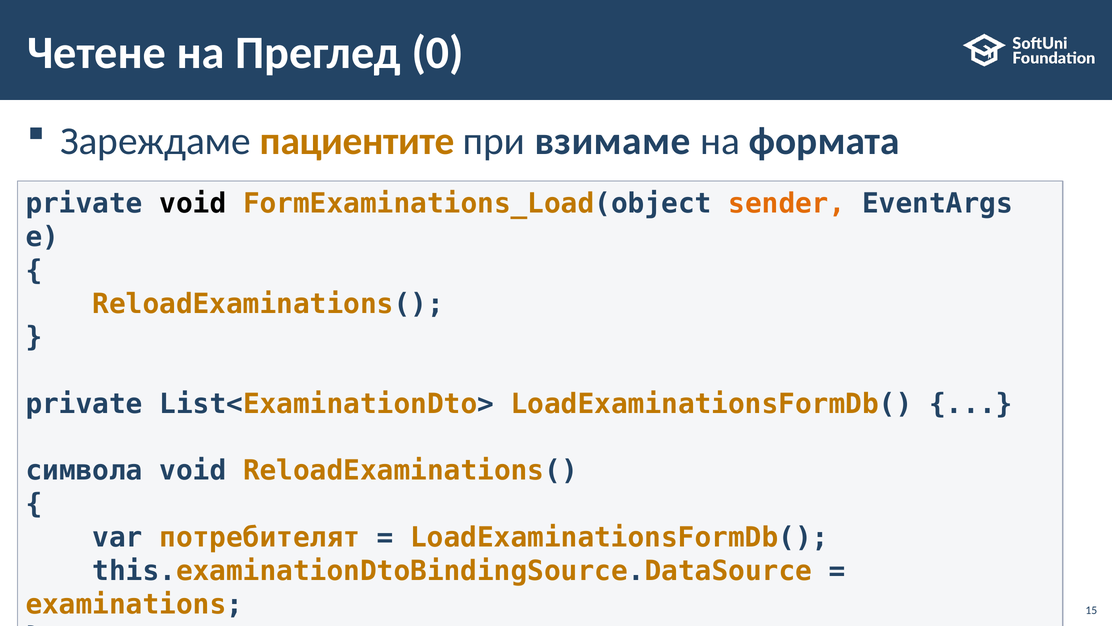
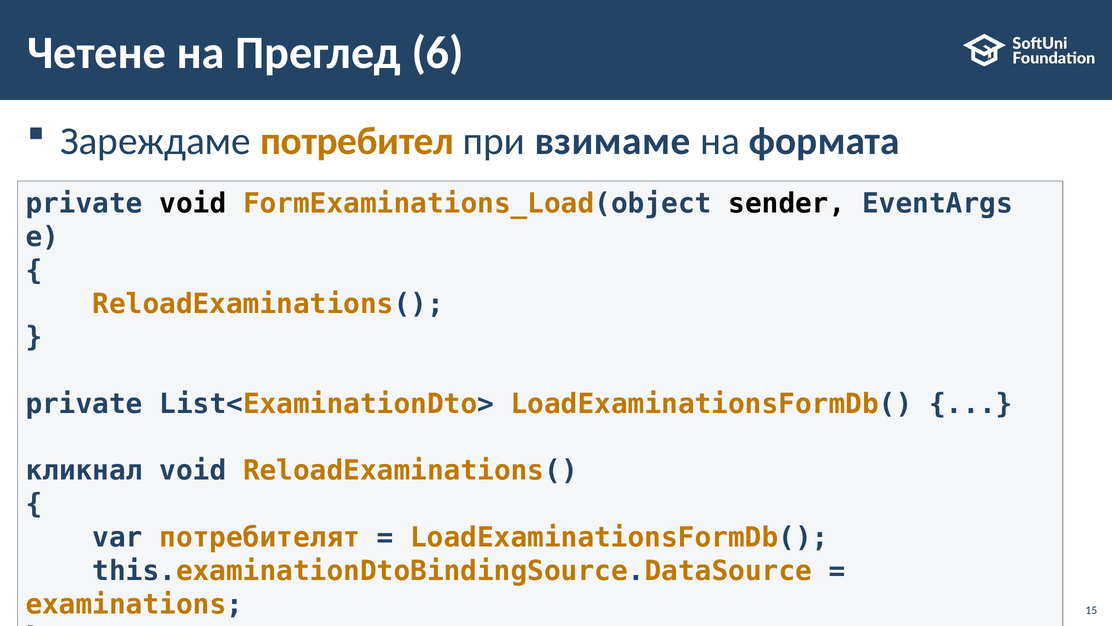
0: 0 -> 6
пациентите: пациентите -> потребител
sender colour: orange -> black
символа: символа -> кликнал
